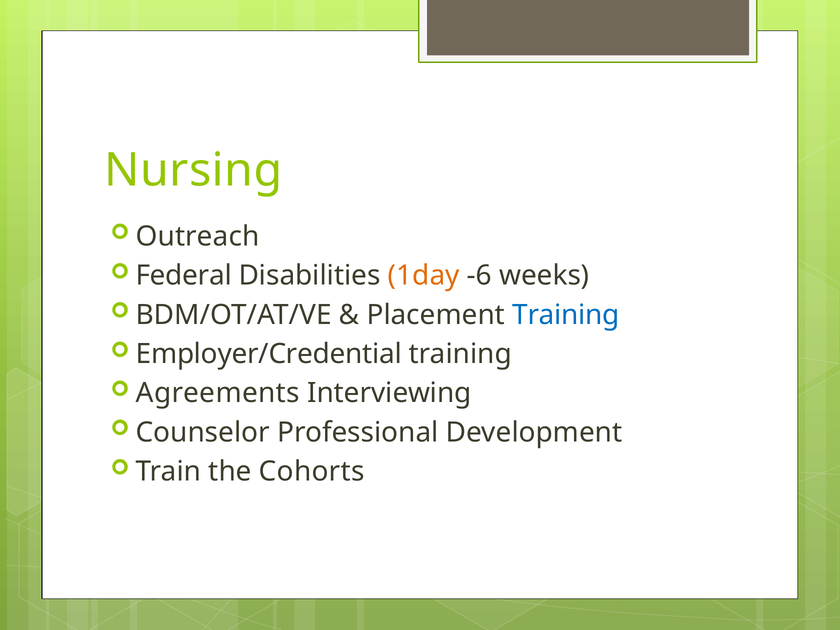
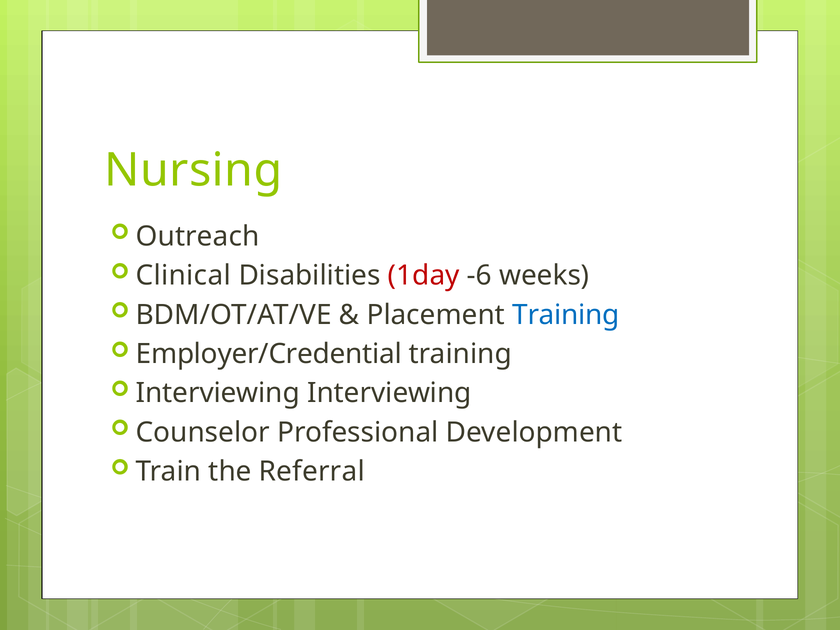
Federal: Federal -> Clinical
1day colour: orange -> red
Agreements at (218, 393): Agreements -> Interviewing
Cohorts: Cohorts -> Referral
